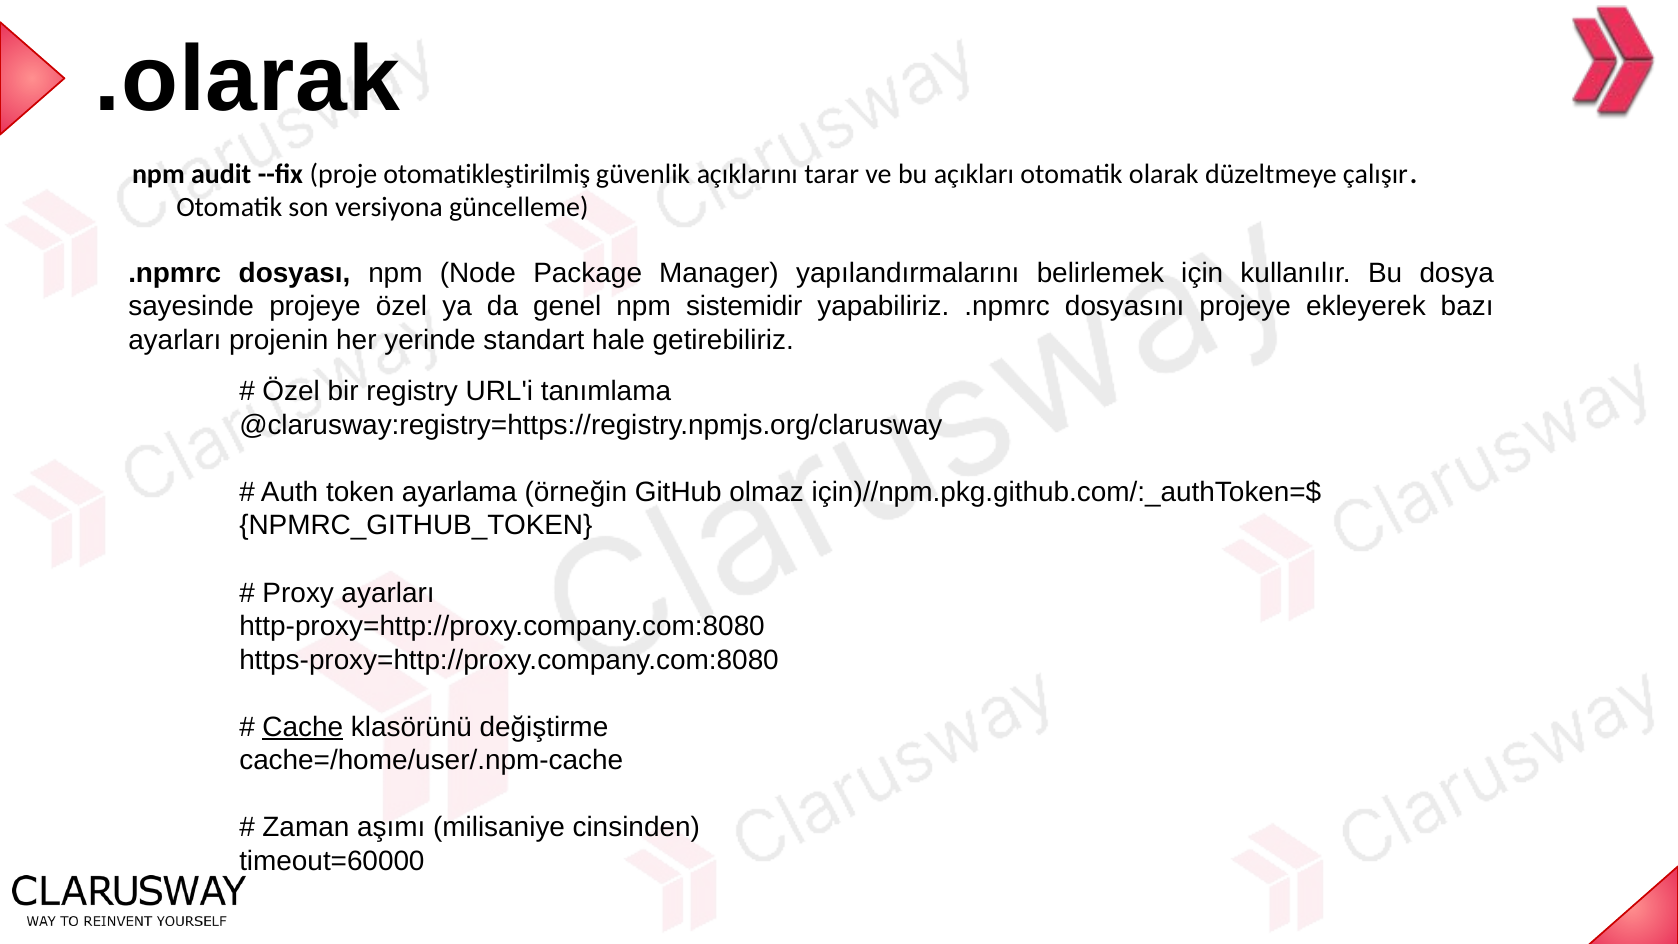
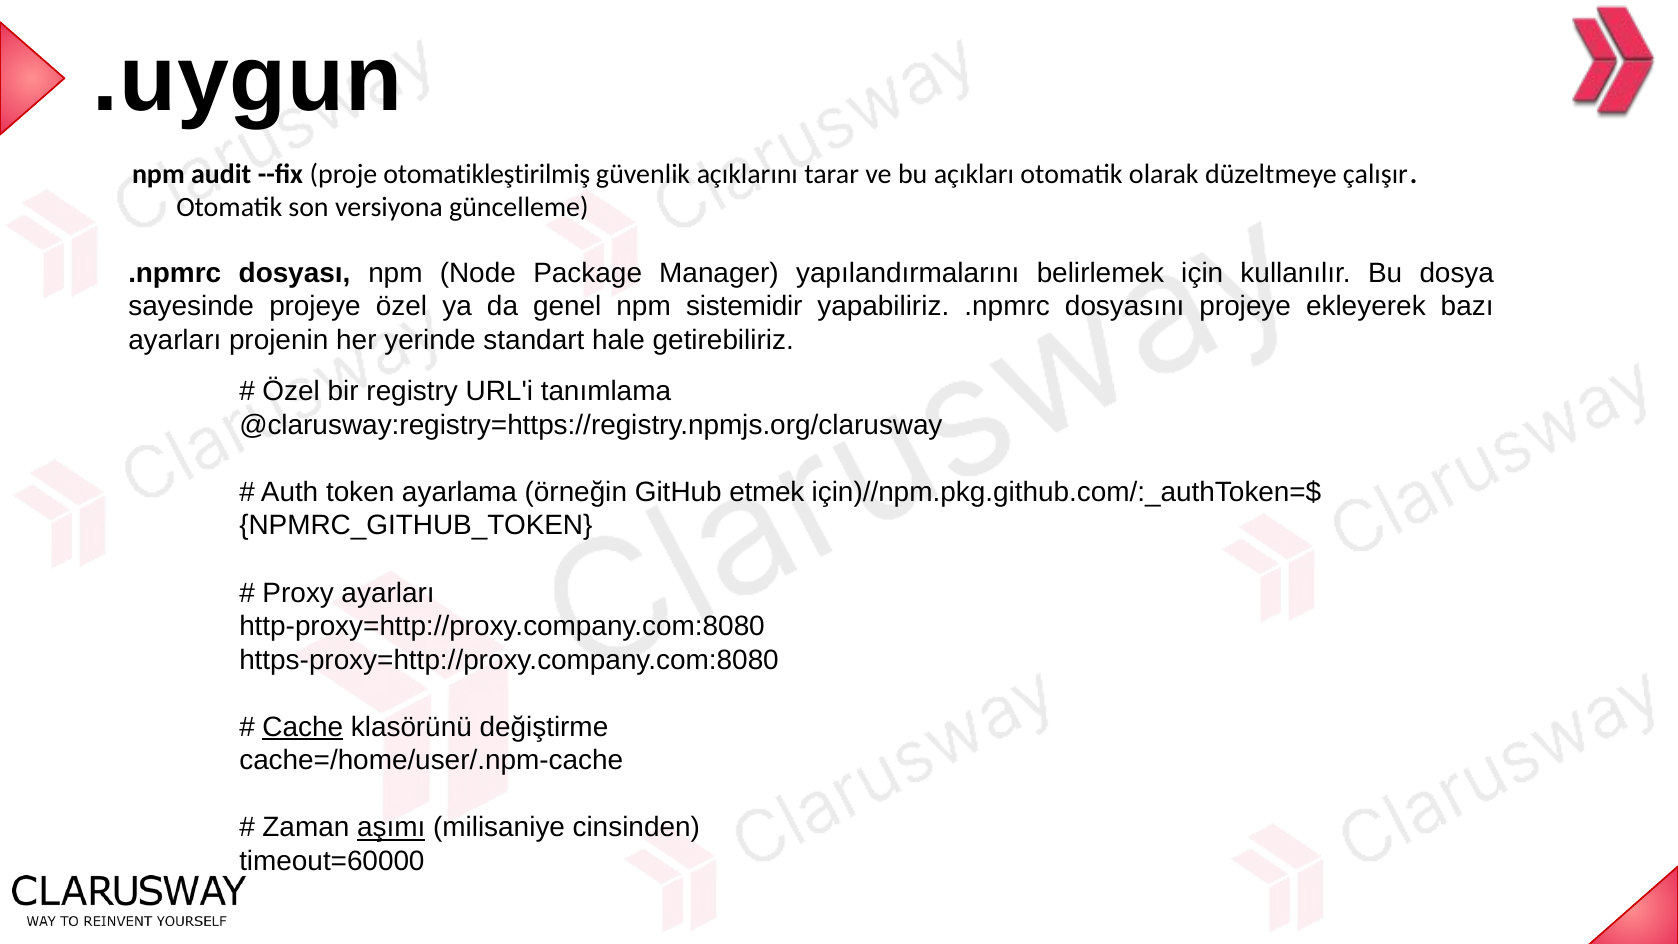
.olarak: .olarak -> .uygun
olmaz: olmaz -> etmek
aşımı underline: none -> present
